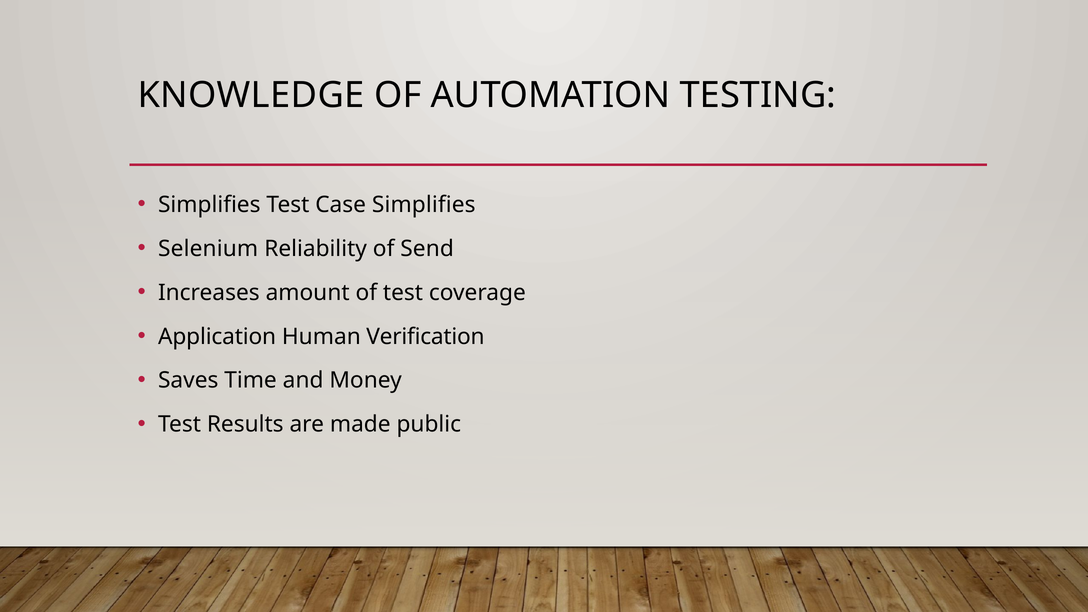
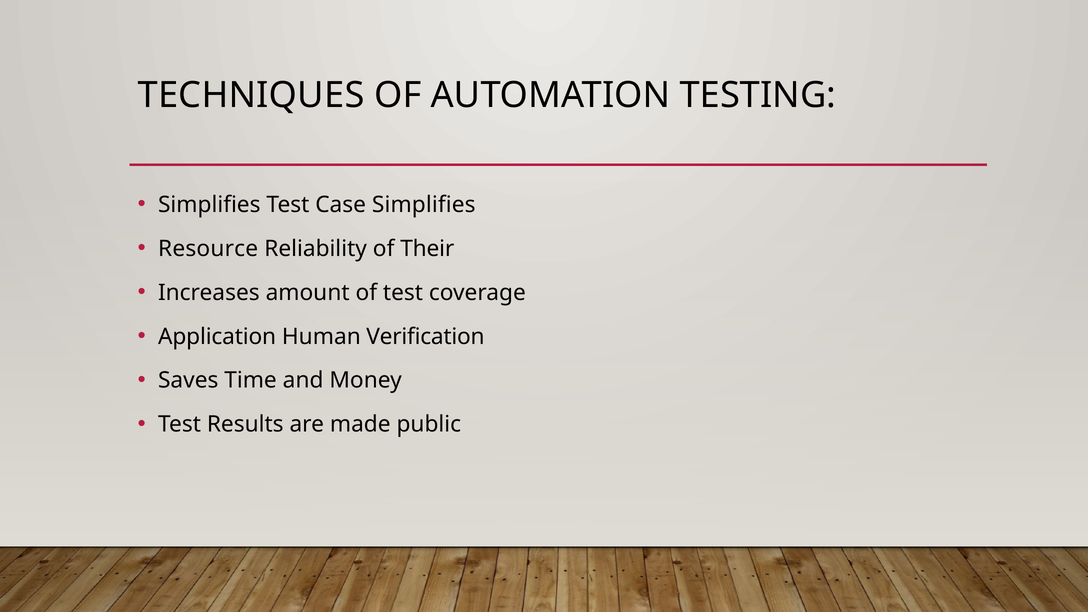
KNOWLEDGE: KNOWLEDGE -> TECHNIQUES
Selenium: Selenium -> Resource
Send: Send -> Their
